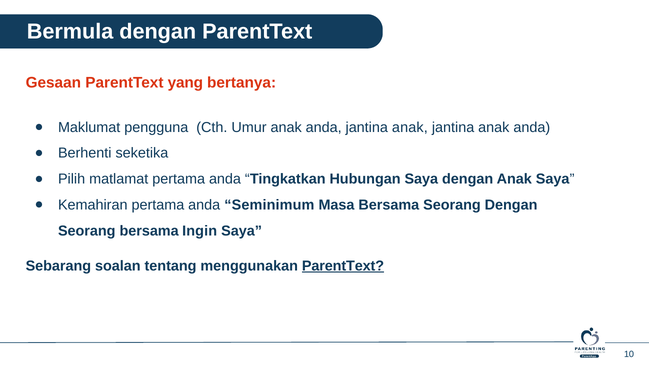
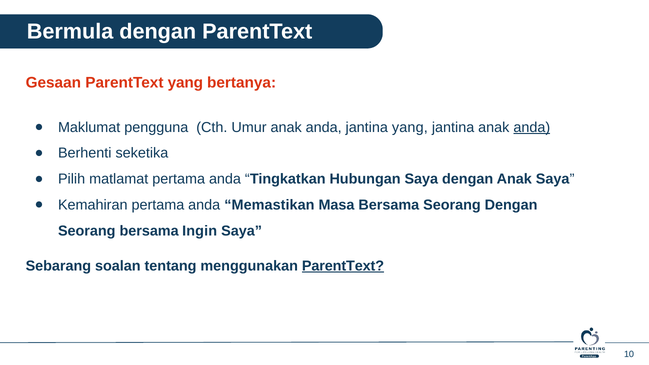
anda jantina anak: anak -> yang
anda at (532, 127) underline: none -> present
Seminimum: Seminimum -> Memastikan
